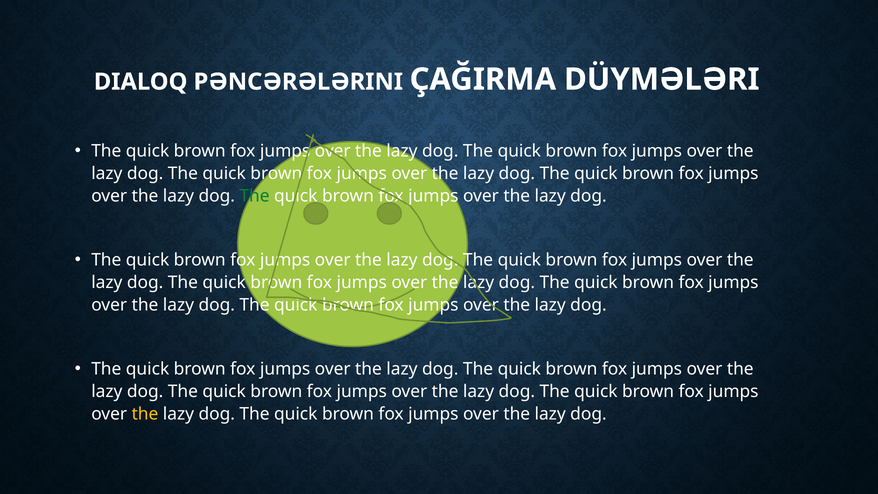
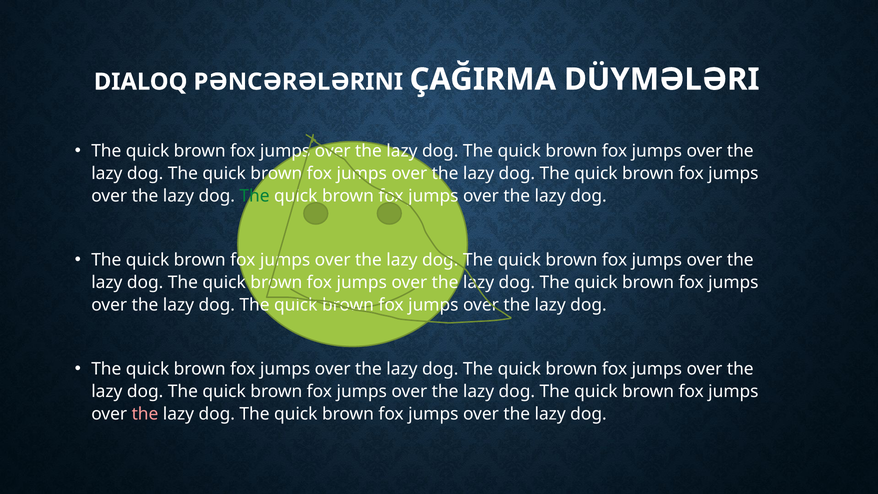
the at (145, 414) colour: yellow -> pink
